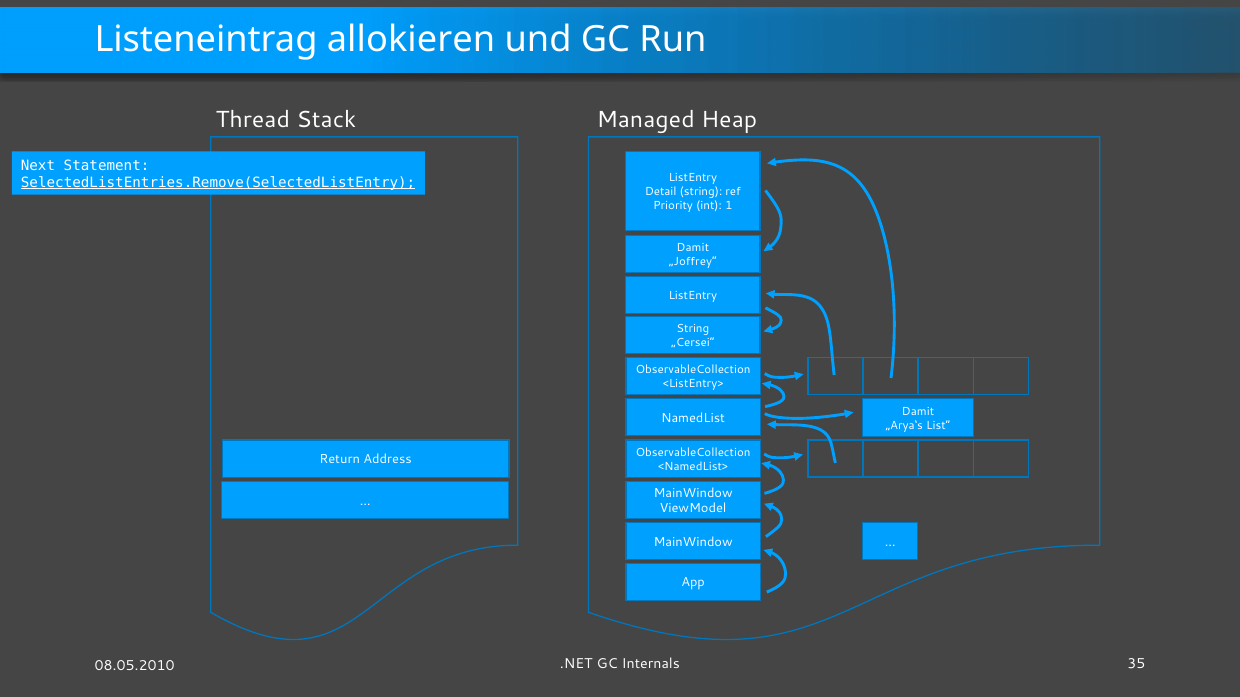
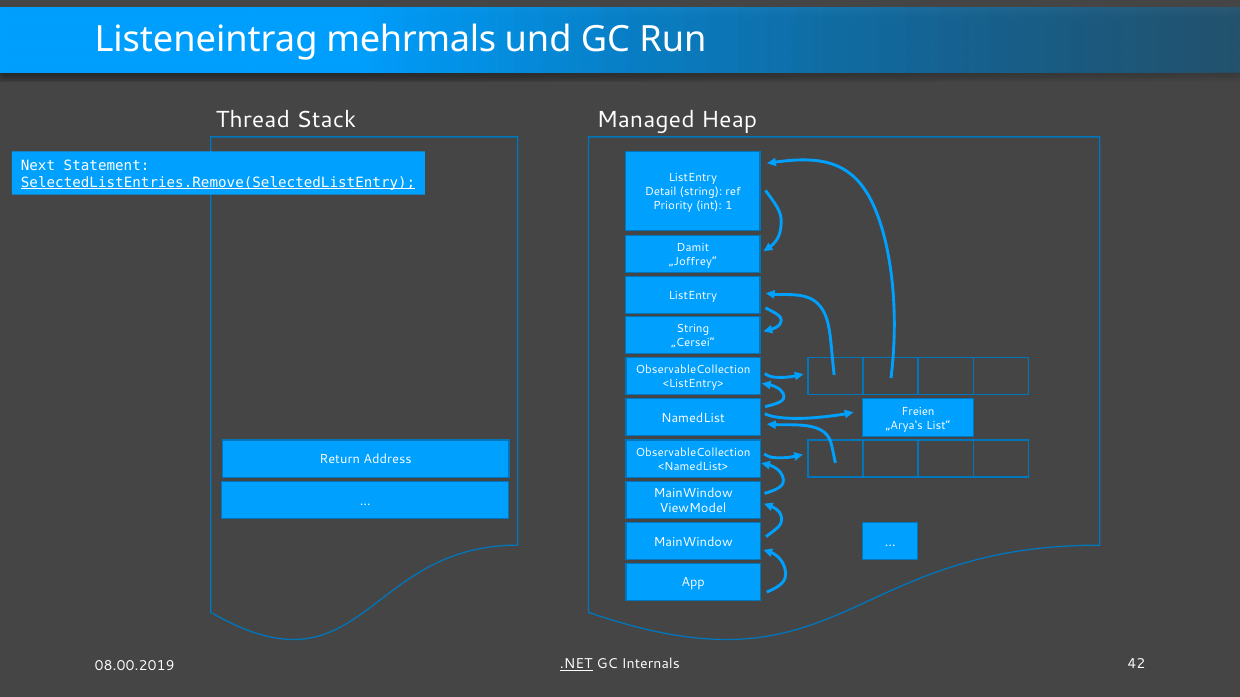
allokieren: allokieren -> mehrmals
Damit at (918, 412): Damit -> Freien
.NET underline: none -> present
35: 35 -> 42
08.05.2010: 08.05.2010 -> 08.00.2019
